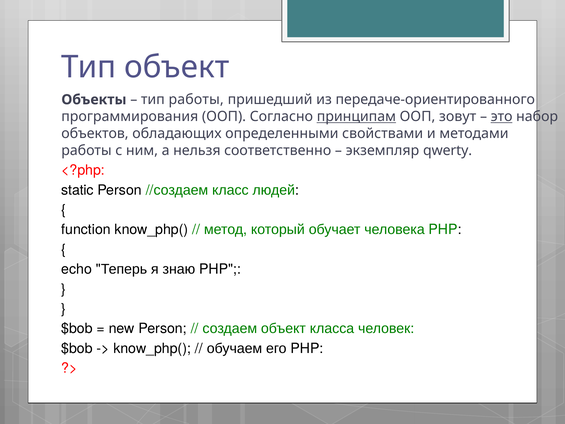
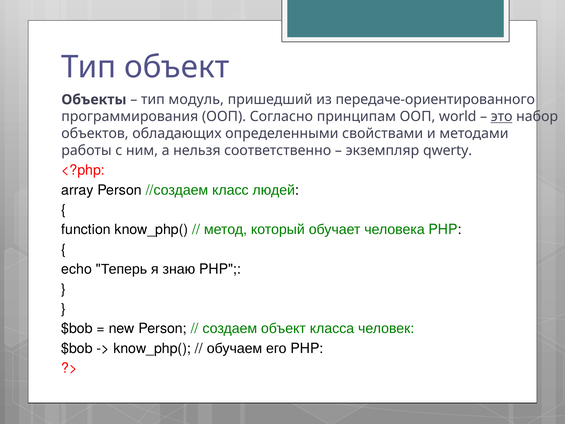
тип работы: работы -> модуль
принципам underline: present -> none
зовут: зовут -> world
static: static -> array
